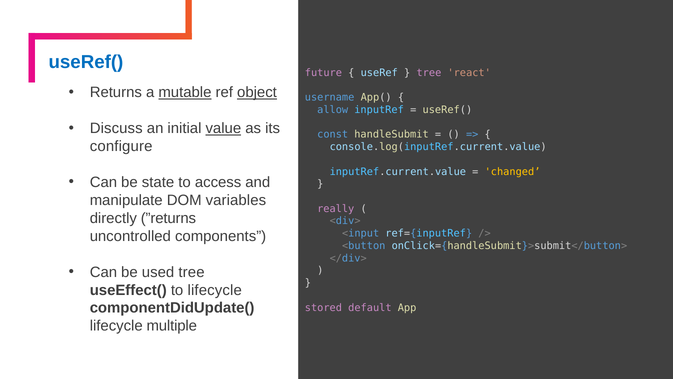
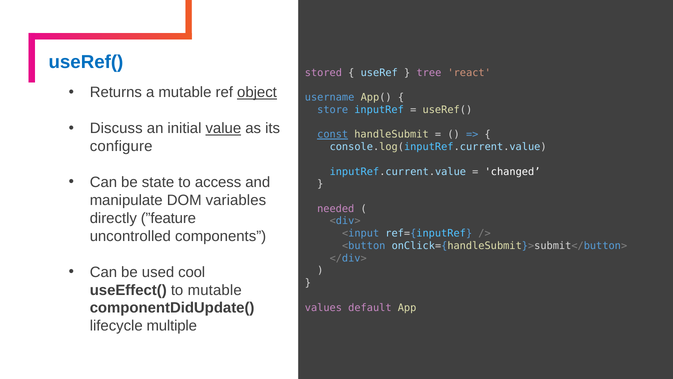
future: future -> stored
mutable at (185, 92) underline: present -> none
allow: allow -> store
const underline: none -> present
changed colour: yellow -> white
really: really -> needed
”returns: ”returns -> ”feature
used tree: tree -> cool
to lifecycle: lifecycle -> mutable
stored: stored -> values
